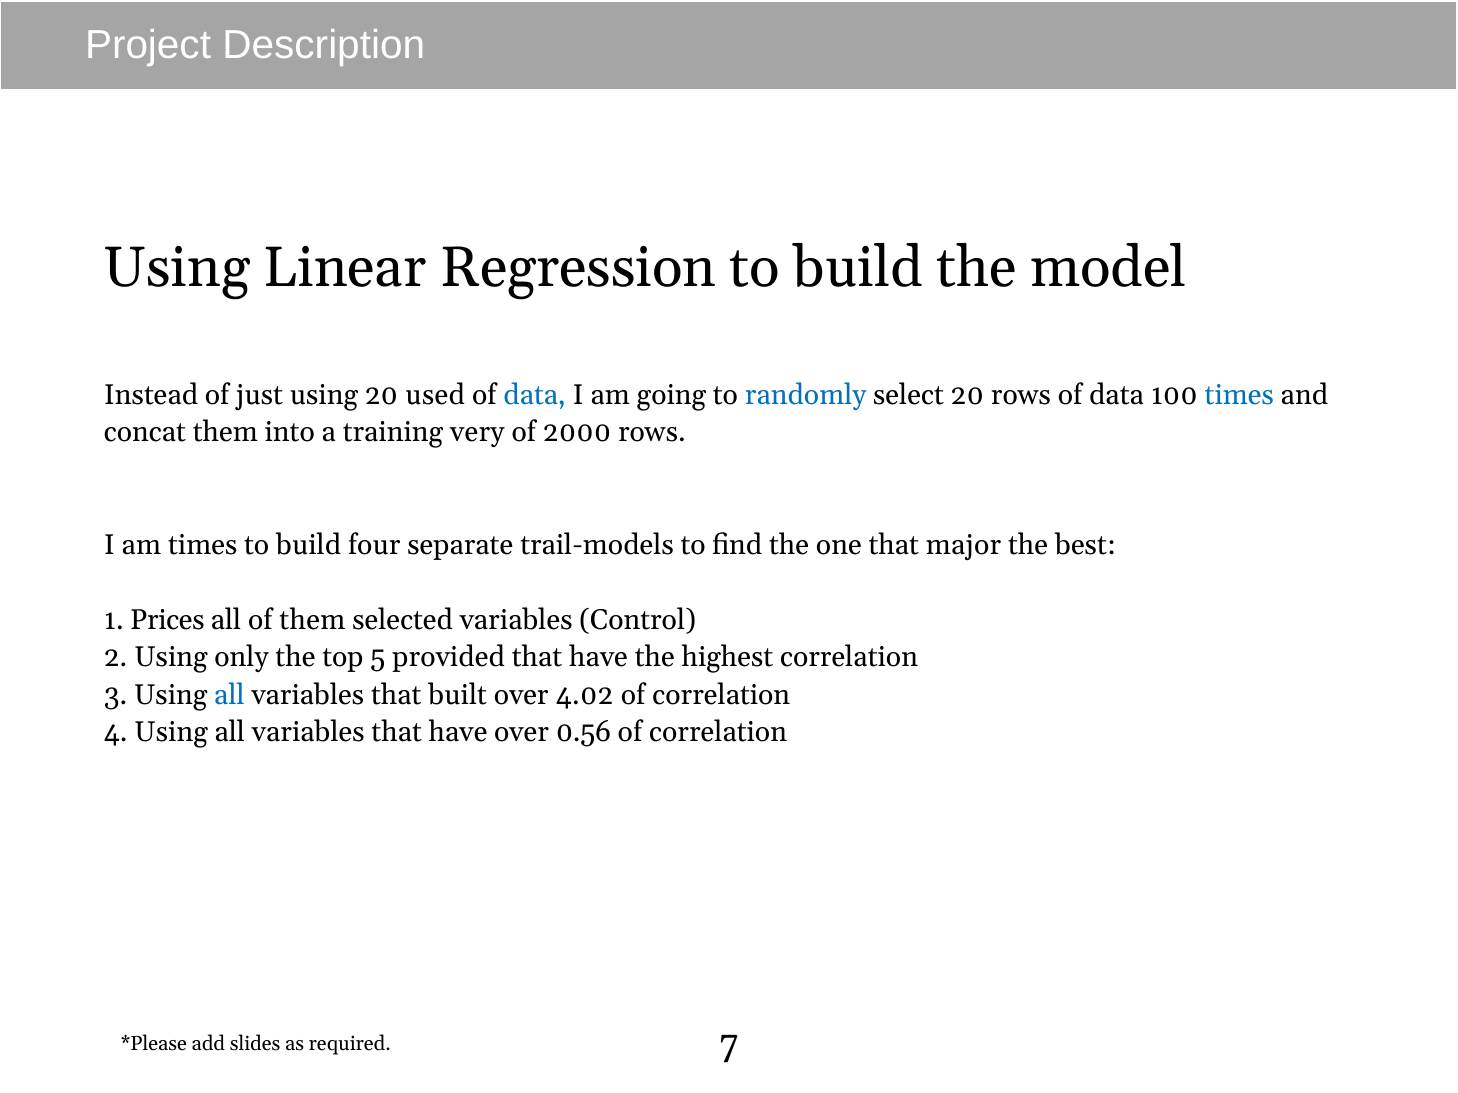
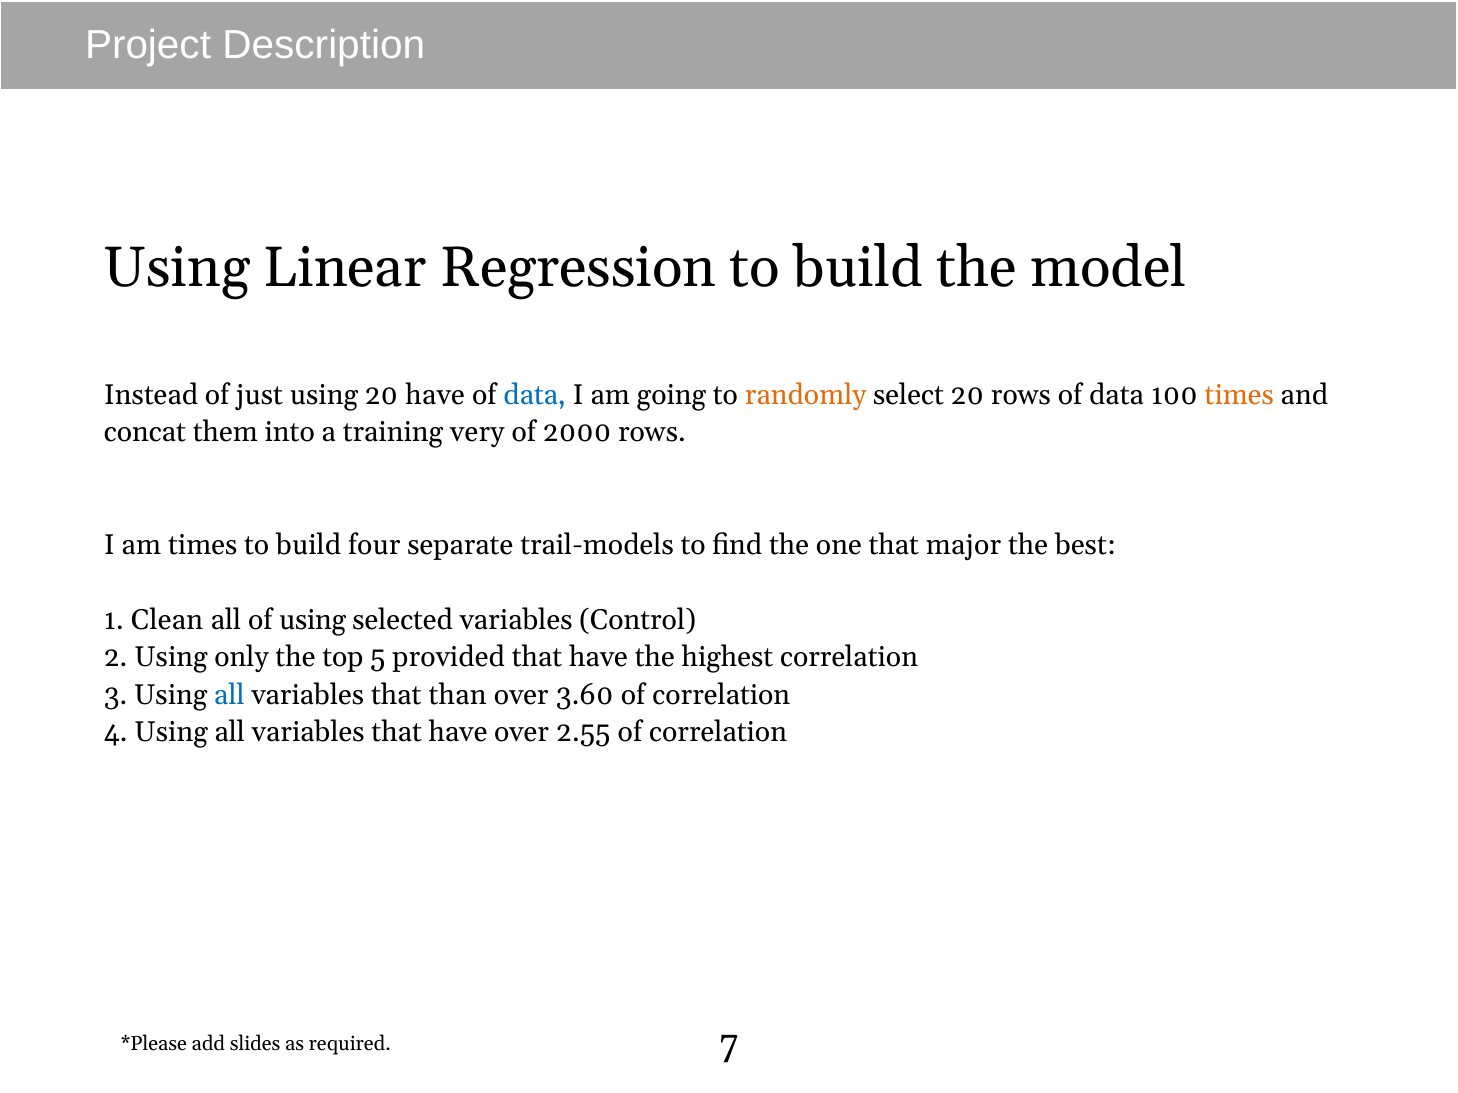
20 used: used -> have
randomly colour: blue -> orange
times at (1239, 395) colour: blue -> orange
Prices: Prices -> Clean
of them: them -> using
built: built -> than
4.02: 4.02 -> 3.60
0.56: 0.56 -> 2.55
